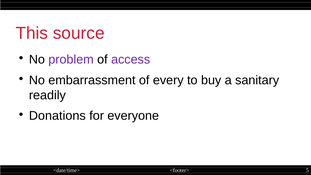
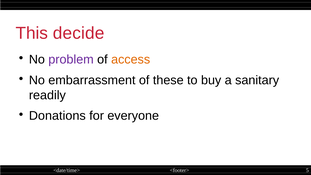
source: source -> decide
access colour: purple -> orange
every: every -> these
